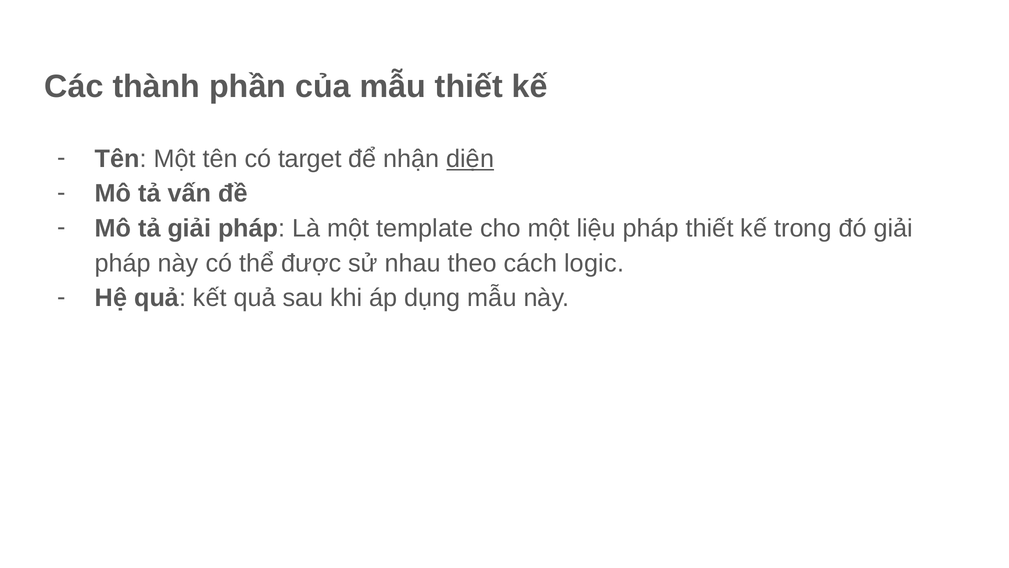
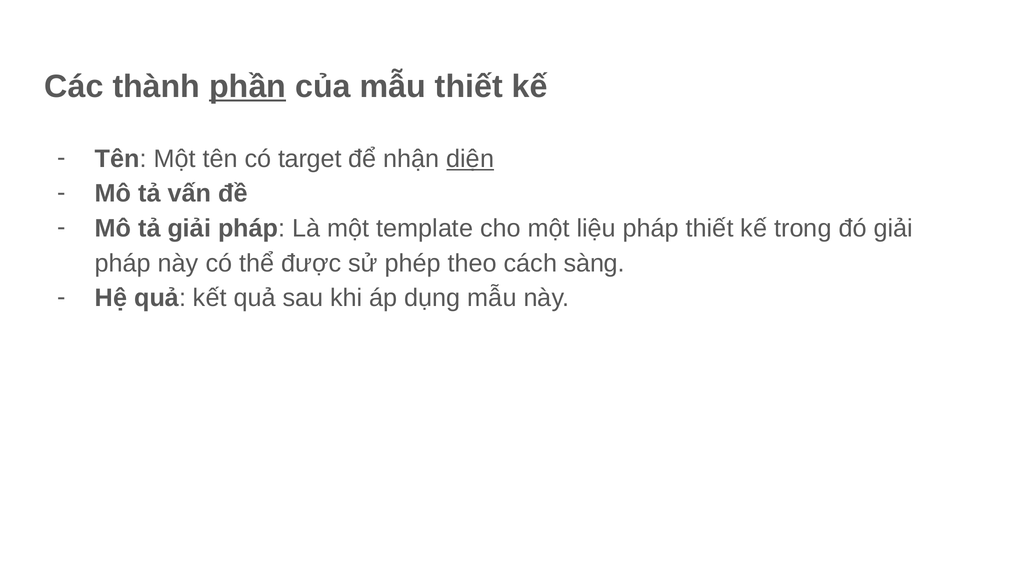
phần underline: none -> present
nhau: nhau -> phép
logic: logic -> sàng
